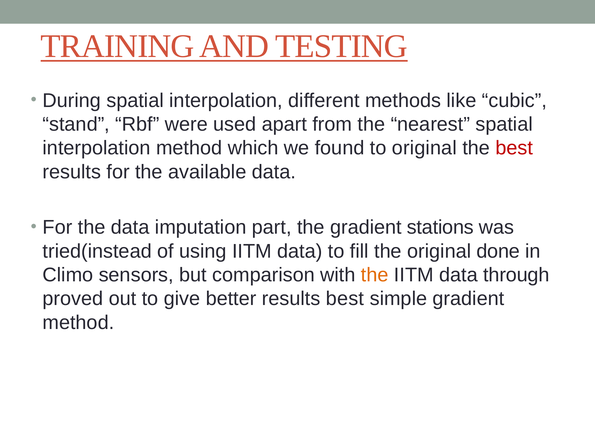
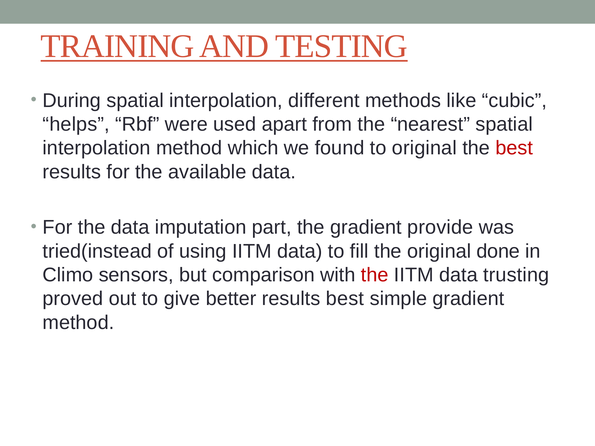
stand: stand -> helps
stations: stations -> provide
the at (375, 275) colour: orange -> red
through: through -> trusting
